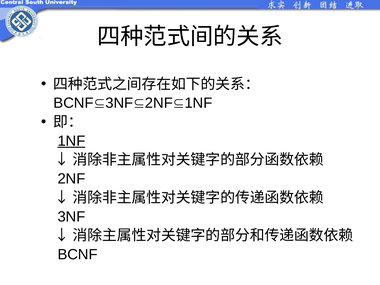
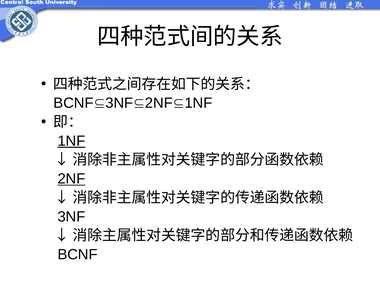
2NF at (71, 179) underline: none -> present
